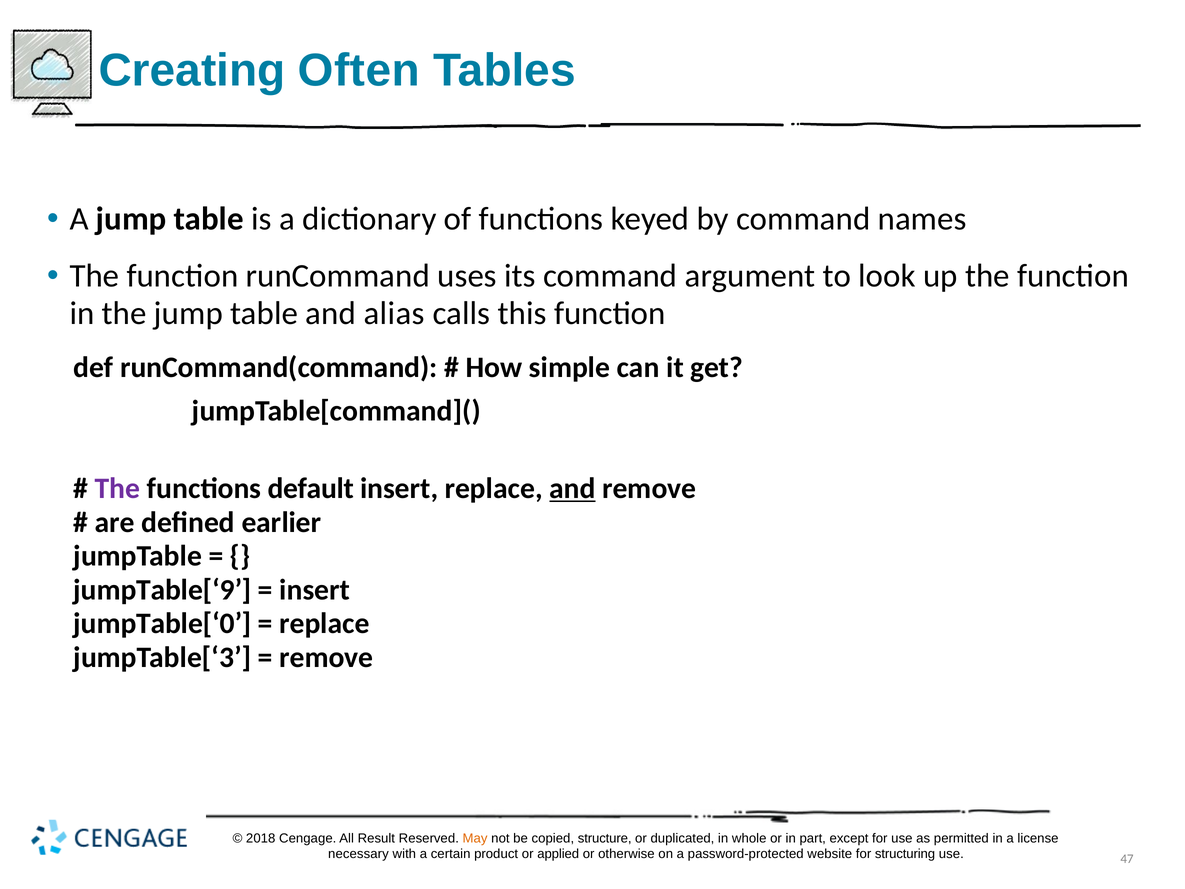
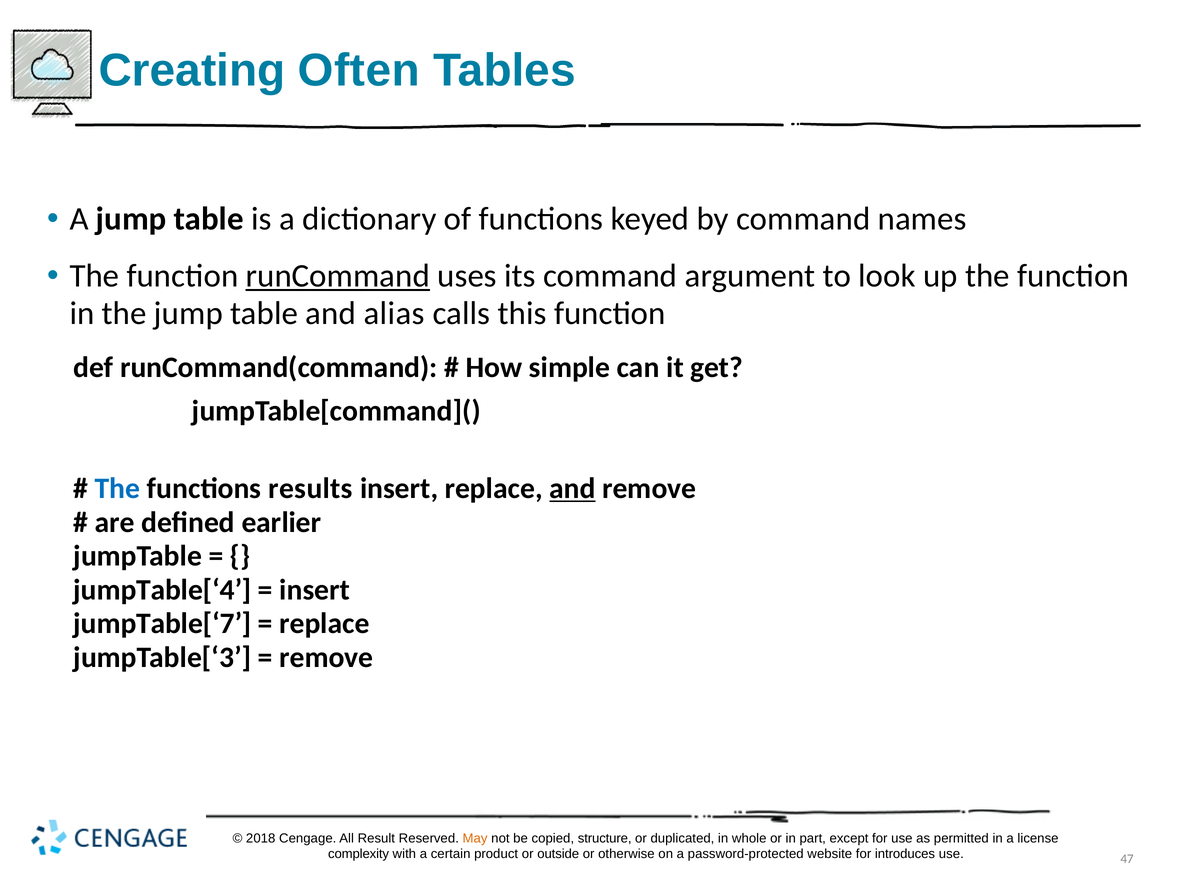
runCommand underline: none -> present
The at (118, 488) colour: purple -> blue
default: default -> results
jumpTable[‘9: jumpTable[‘9 -> jumpTable[‘4
jumpTable[‘0: jumpTable[‘0 -> jumpTable[‘7
necessary: necessary -> complexity
applied: applied -> outside
structuring: structuring -> introduces
